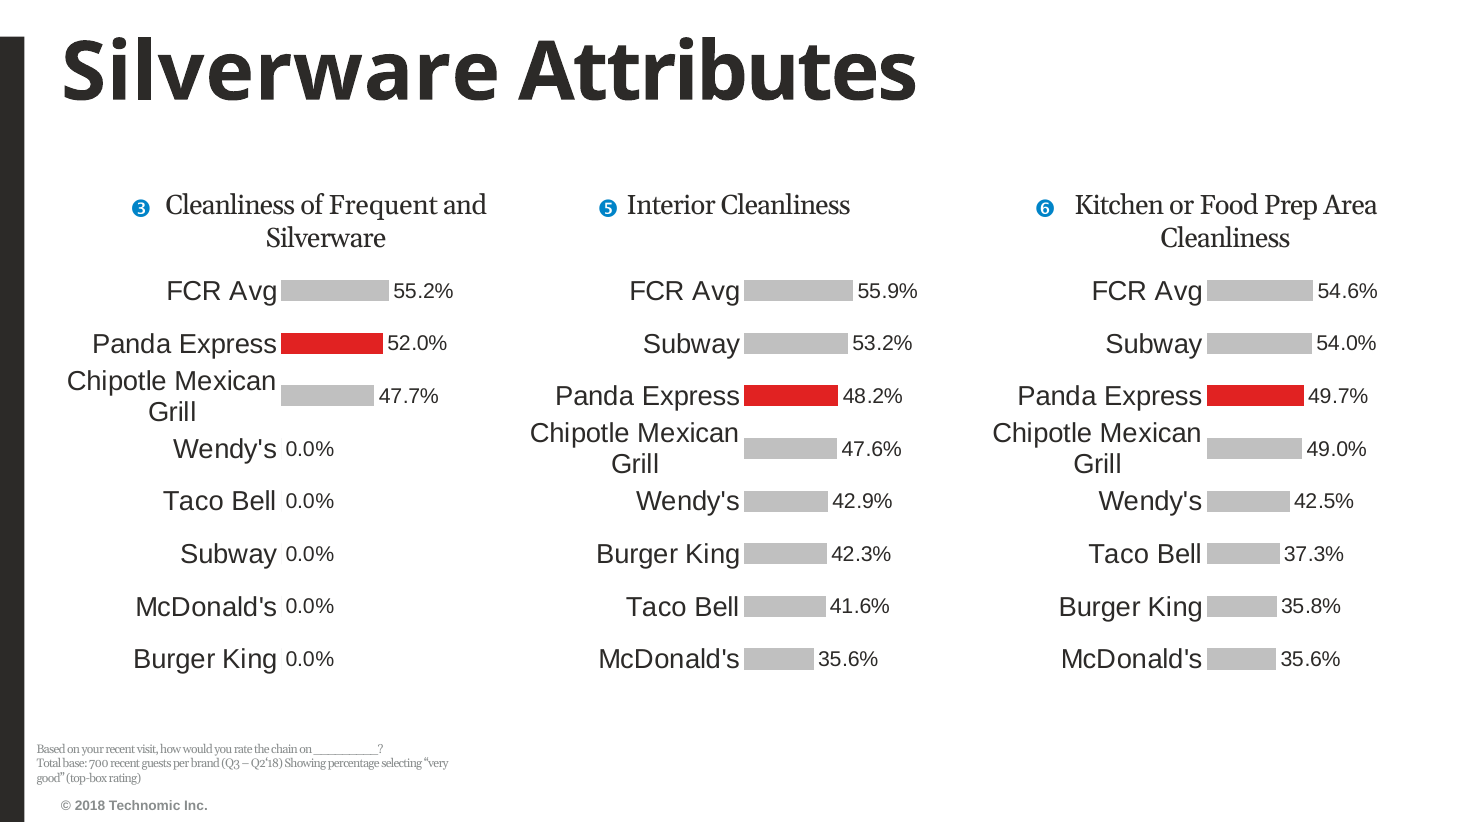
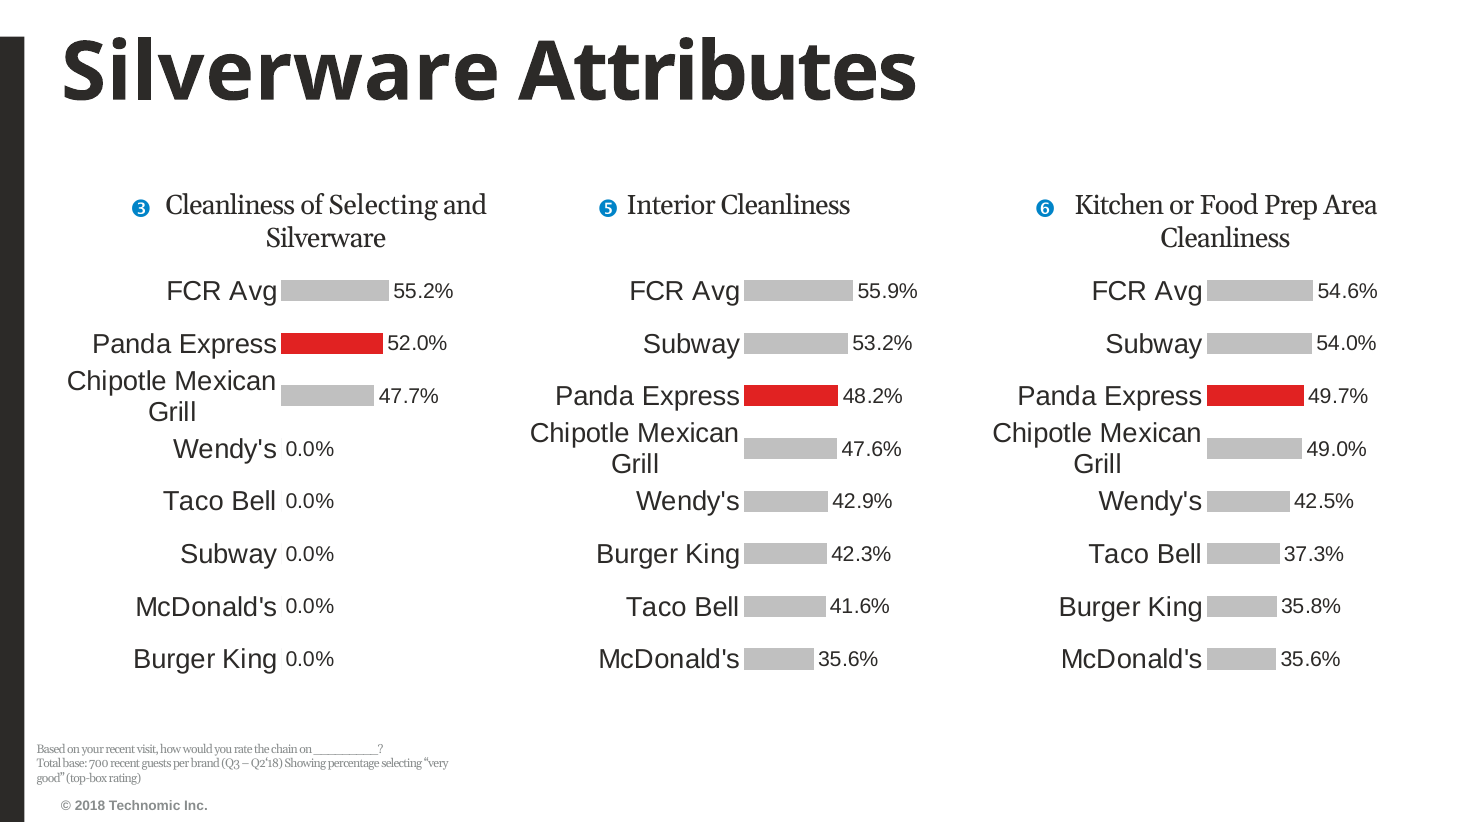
of Frequent: Frequent -> Selecting
